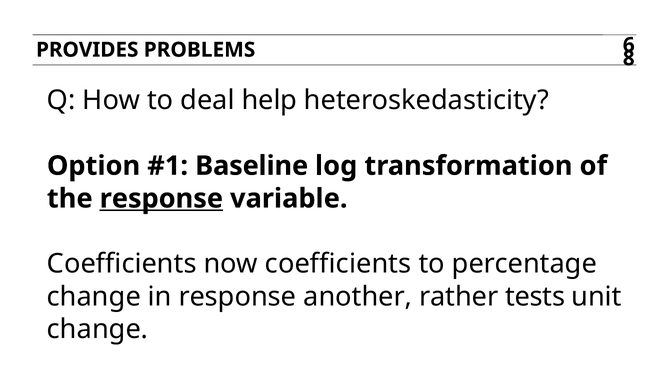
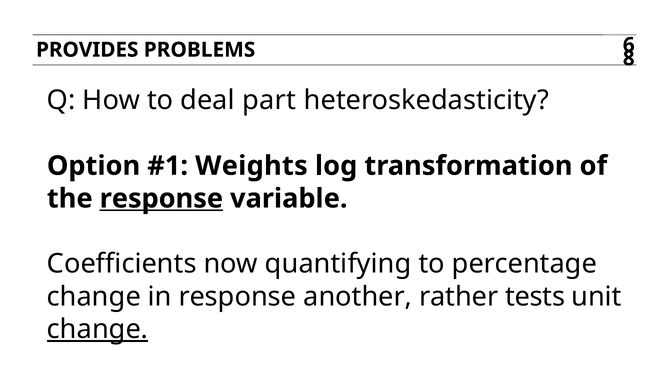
help: help -> part
Baseline: Baseline -> Weights
now coefficients: coefficients -> quantifying
change at (98, 329) underline: none -> present
